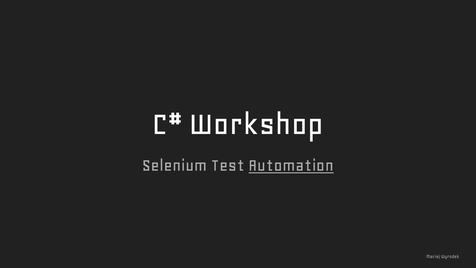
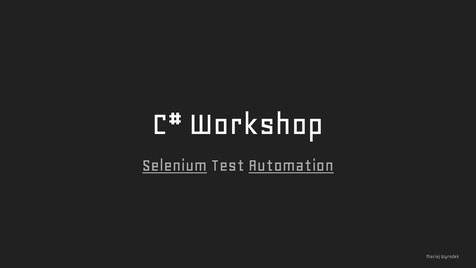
Selenium underline: none -> present
